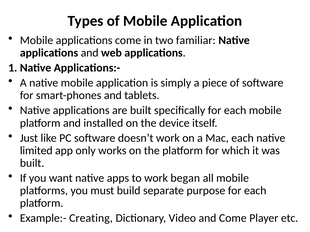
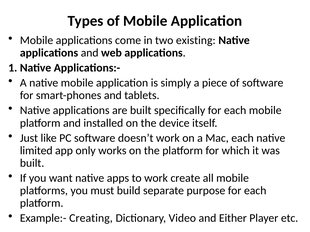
familiar: familiar -> existing
began: began -> create
and Come: Come -> Either
